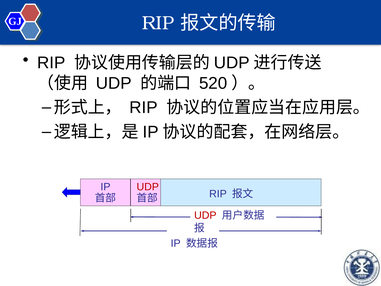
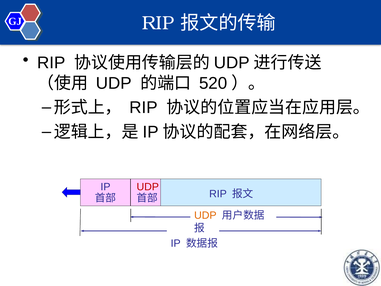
UDP at (205, 215) colour: red -> orange
